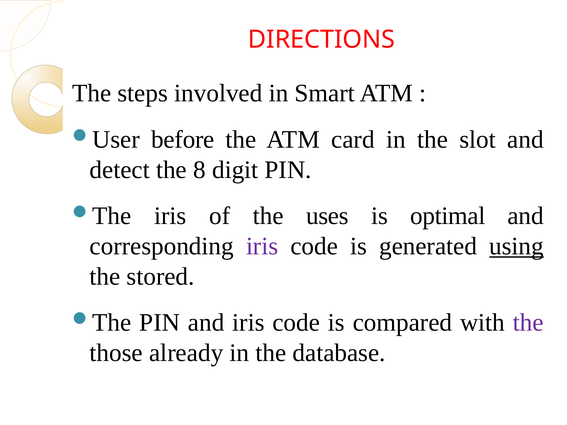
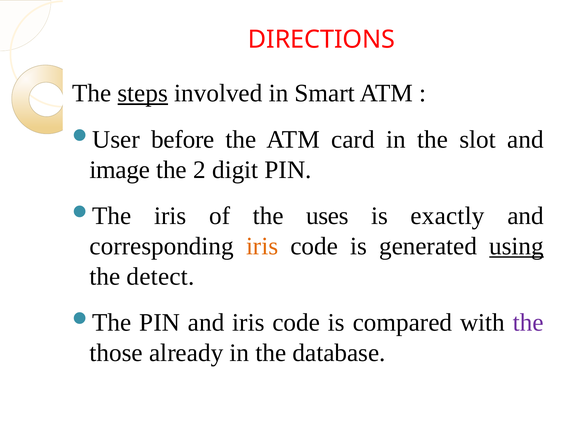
steps underline: none -> present
detect: detect -> image
8: 8 -> 2
optimal: optimal -> exactly
iris at (262, 246) colour: purple -> orange
stored: stored -> detect
